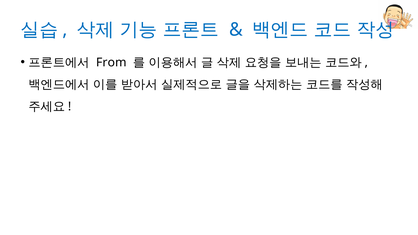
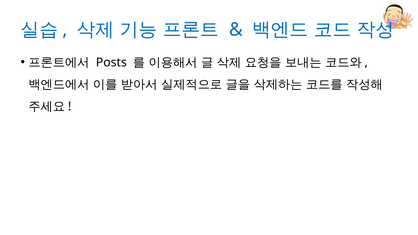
From: From -> Posts
